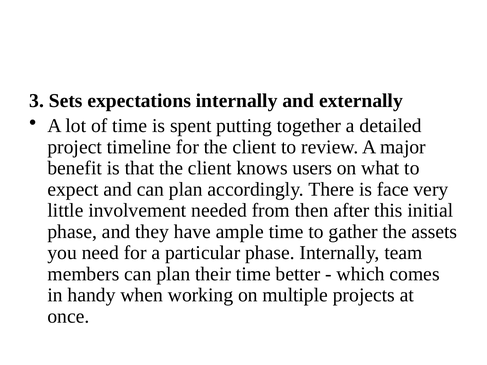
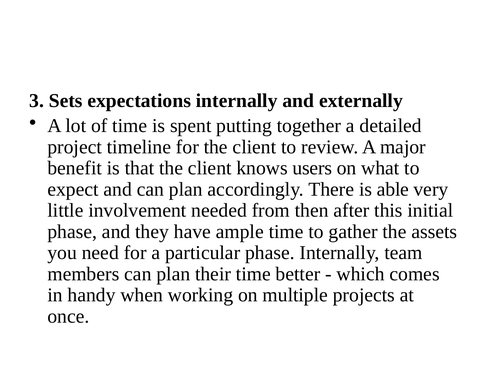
face: face -> able
